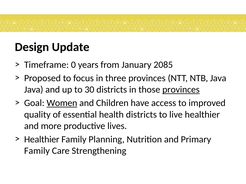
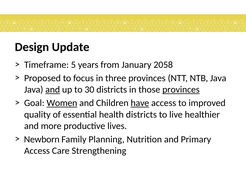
0: 0 -> 5
2085: 2085 -> 2058
and at (53, 90) underline: none -> present
have underline: none -> present
Healthier at (42, 140): Healthier -> Newborn
Family at (37, 151): Family -> Access
